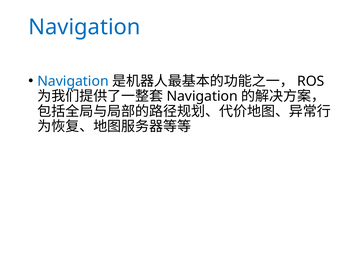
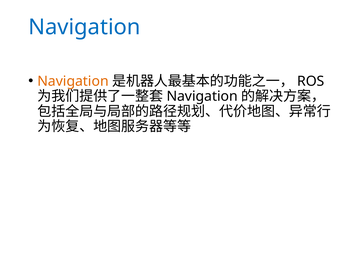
Navigation at (73, 81) colour: blue -> orange
